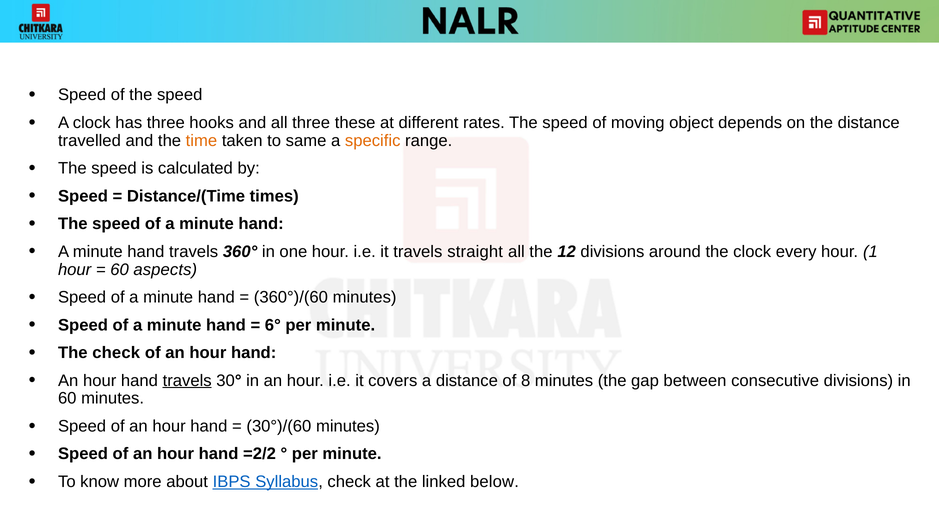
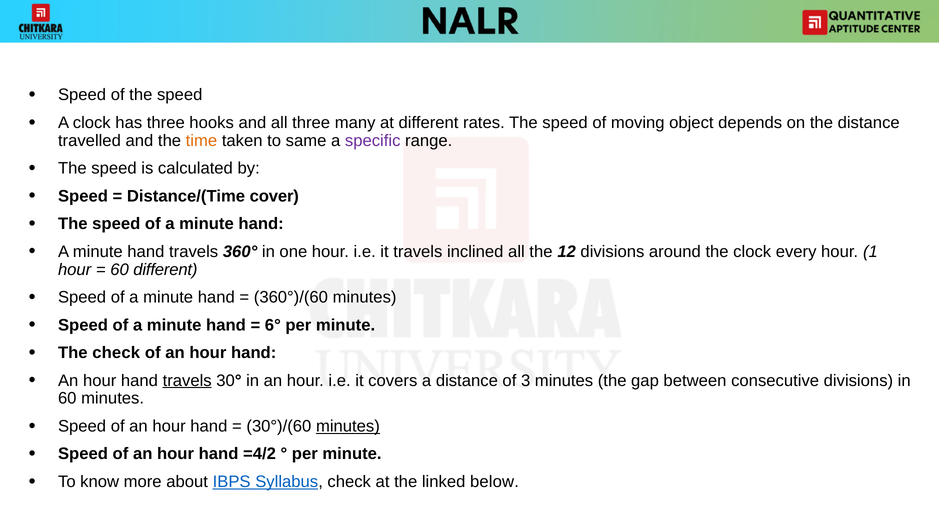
these: these -> many
specific colour: orange -> purple
times: times -> cover
straight: straight -> inclined
60 aspects: aspects -> different
8: 8 -> 3
minutes at (348, 426) underline: none -> present
=2/2: =2/2 -> =4/2
